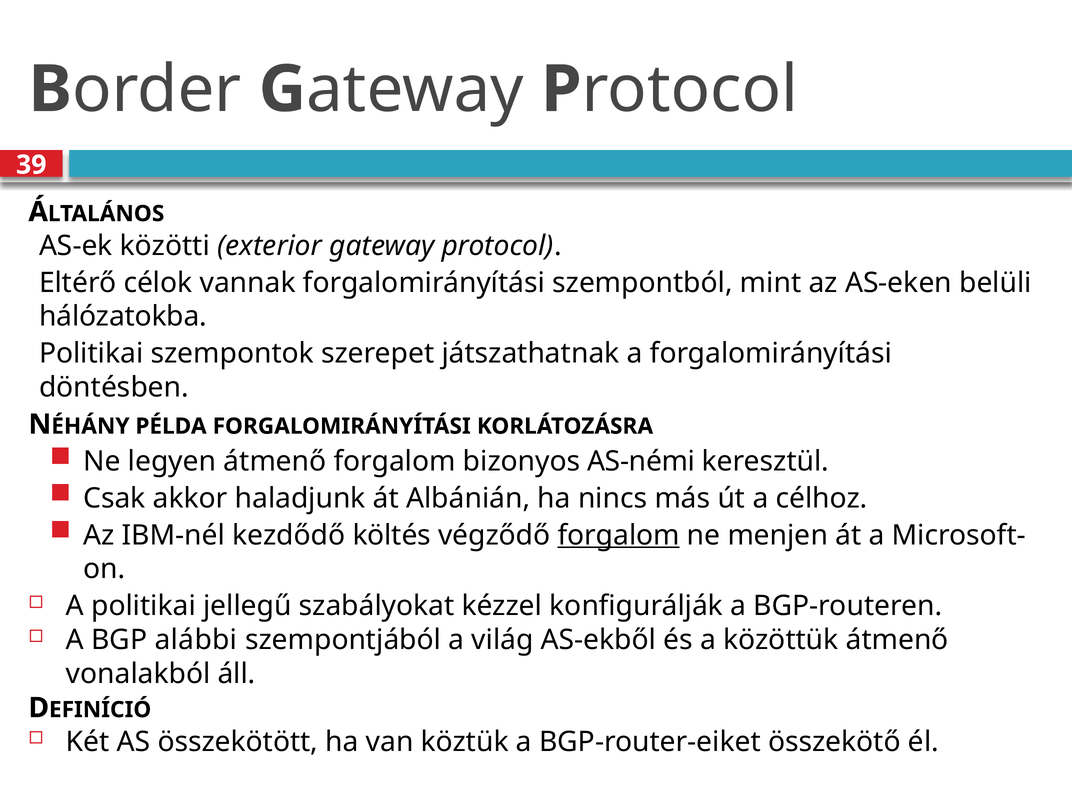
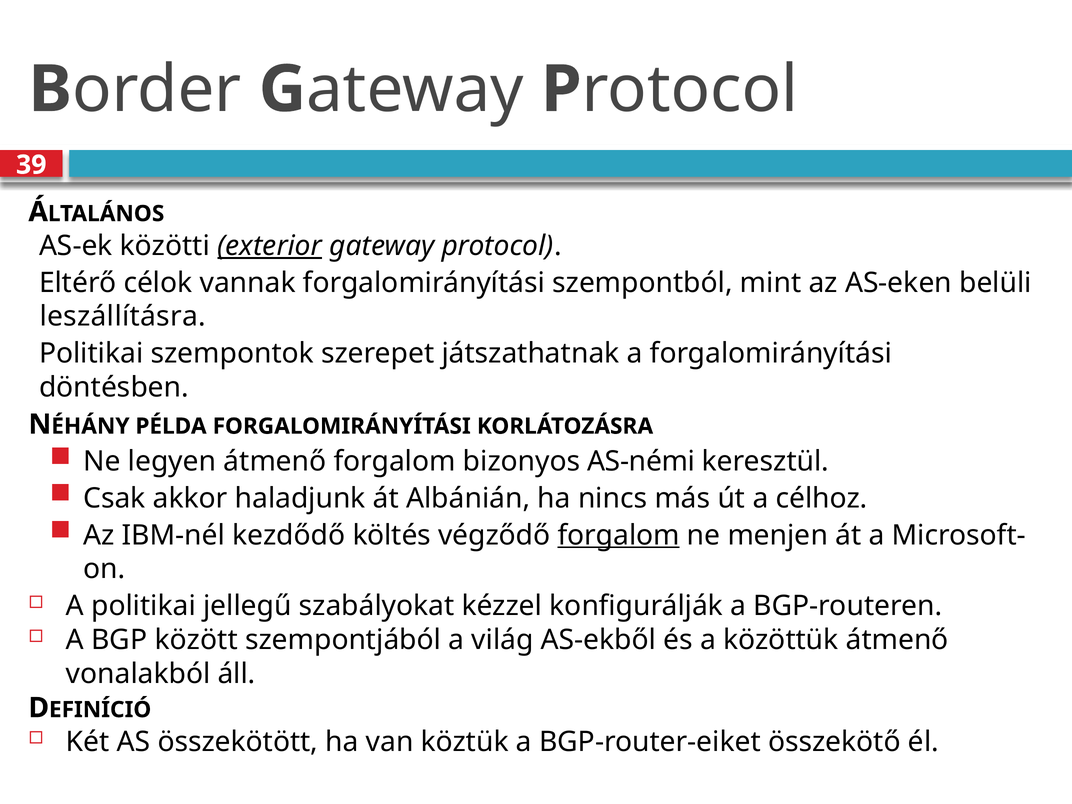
exterior underline: none -> present
hálózatokba: hálózatokba -> leszállításra
alábbi: alábbi -> között
